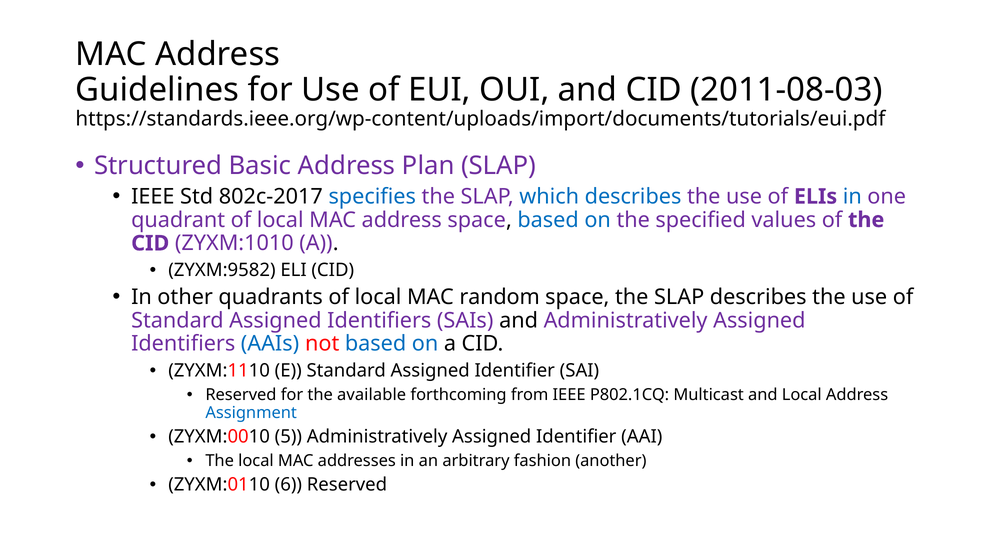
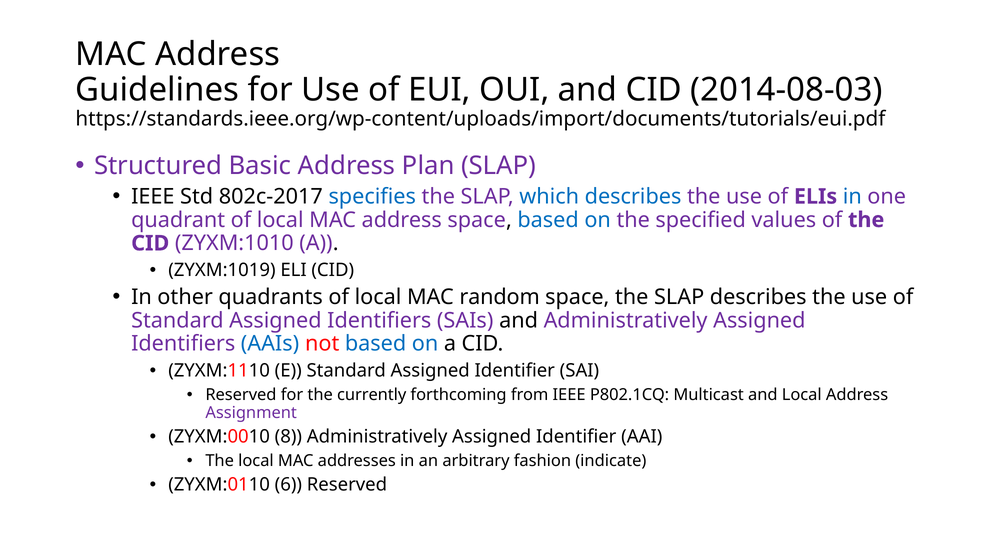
2011-08-03: 2011-08-03 -> 2014-08-03
ZYXM:9582: ZYXM:9582 -> ZYXM:1019
available: available -> currently
Assignment colour: blue -> purple
5: 5 -> 8
another: another -> indicate
